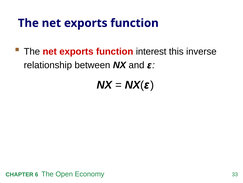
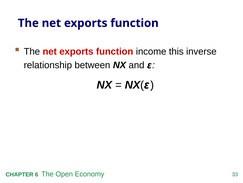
interest: interest -> income
